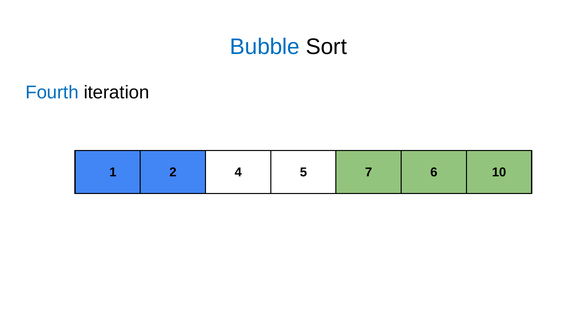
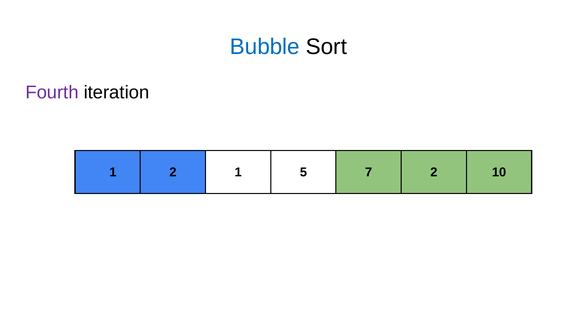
Fourth colour: blue -> purple
2 4: 4 -> 1
7 6: 6 -> 2
